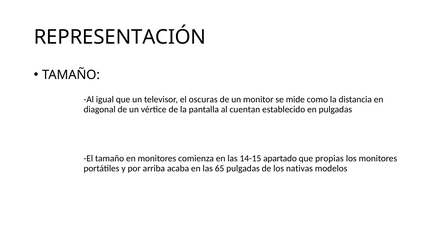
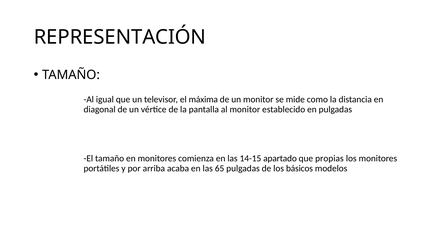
oscuras: oscuras -> máxima
al cuentan: cuentan -> monitor
nativas: nativas -> básicos
